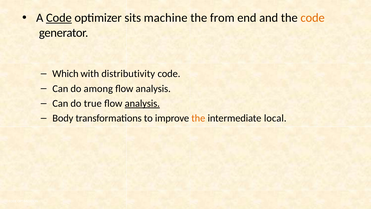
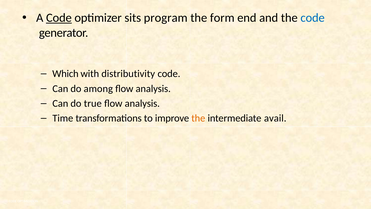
machine: machine -> program
from: from -> form
code at (313, 18) colour: orange -> blue
analysis at (142, 103) underline: present -> none
Body: Body -> Time
local: local -> avail
